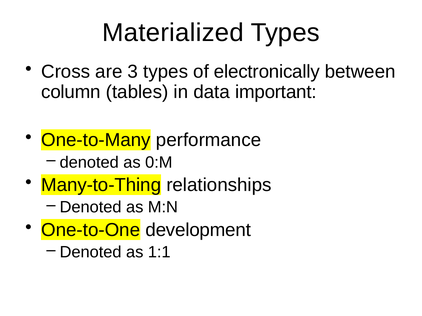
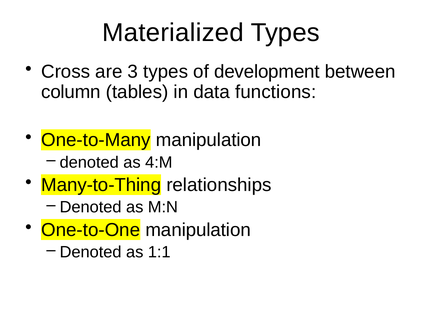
electronically: electronically -> development
important: important -> functions
One-to-Many performance: performance -> manipulation
0:M: 0:M -> 4:M
One-to-One development: development -> manipulation
